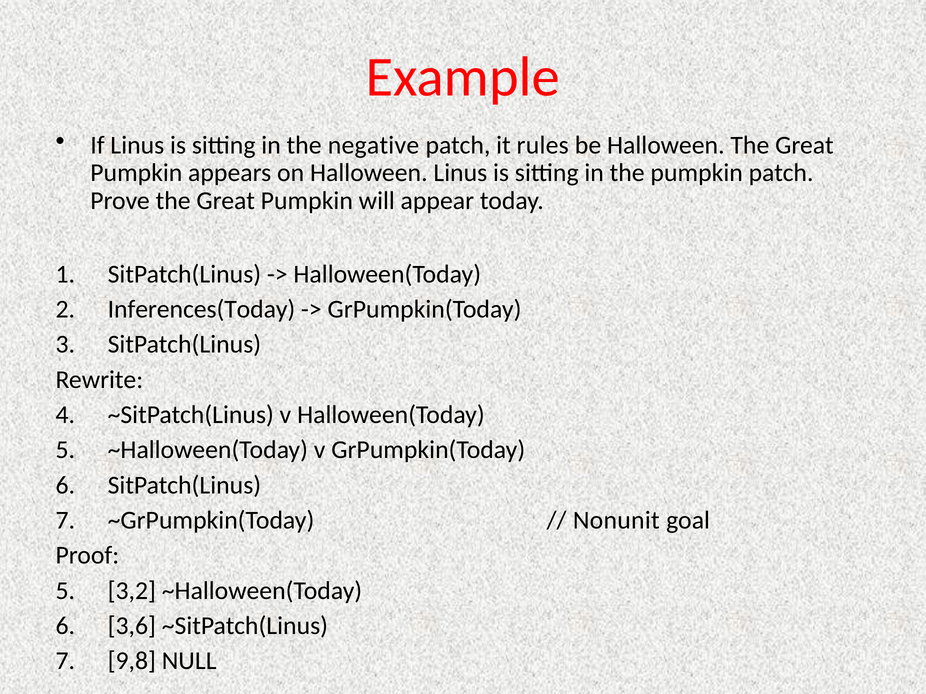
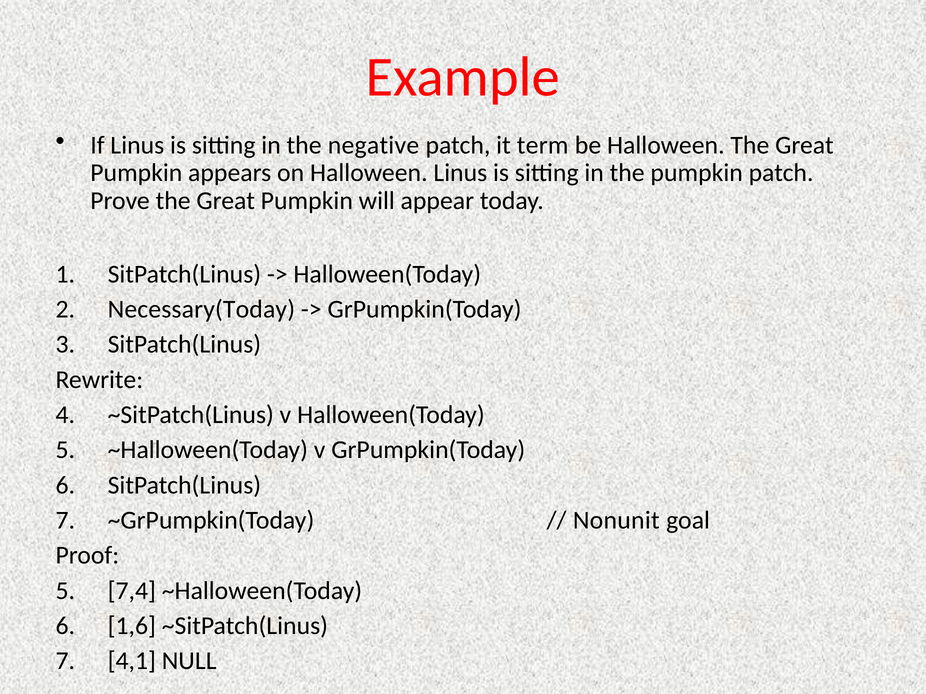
rules: rules -> term
Inferences(Today: Inferences(Today -> Necessary(Today
3,2: 3,2 -> 7,4
3,6: 3,6 -> 1,6
9,8: 9,8 -> 4,1
